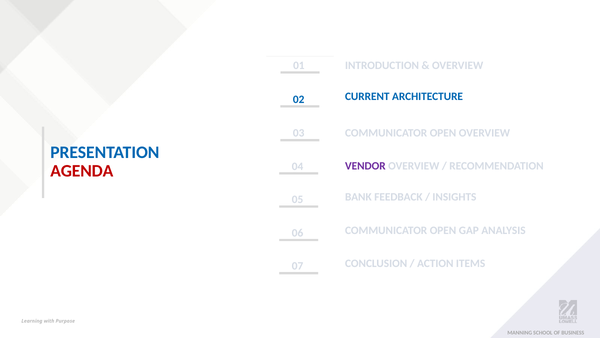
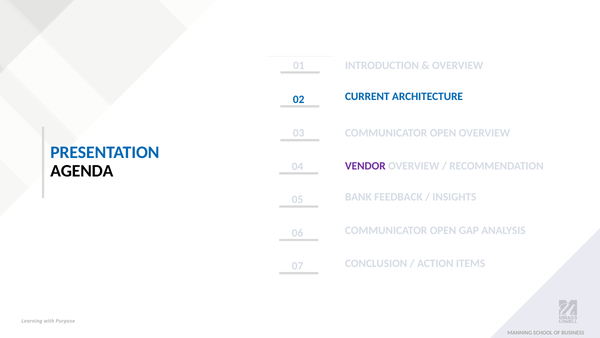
AGENDA colour: red -> black
